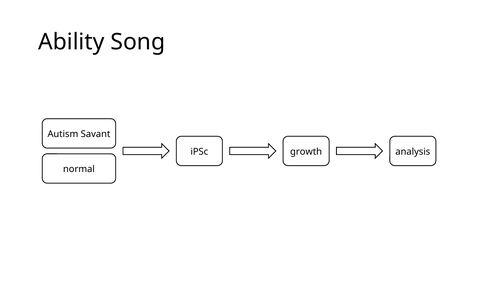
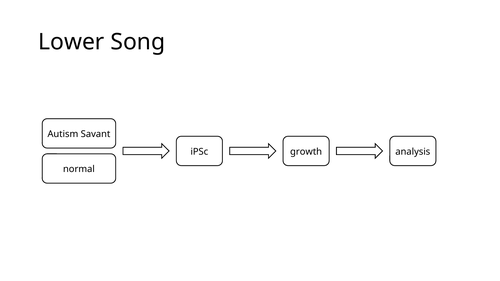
Ability: Ability -> Lower
